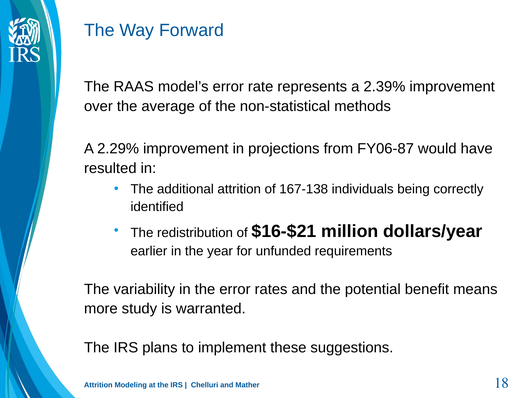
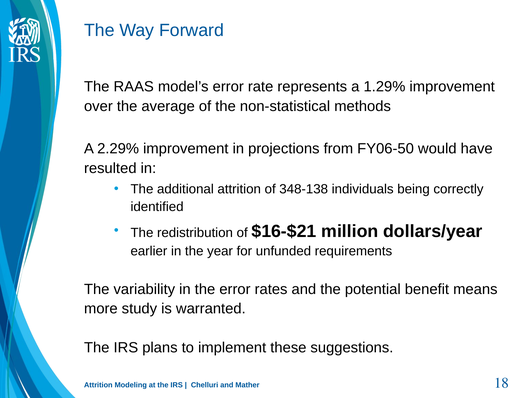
2.39%: 2.39% -> 1.29%
FY06-87: FY06-87 -> FY06-50
167-138: 167-138 -> 348-138
